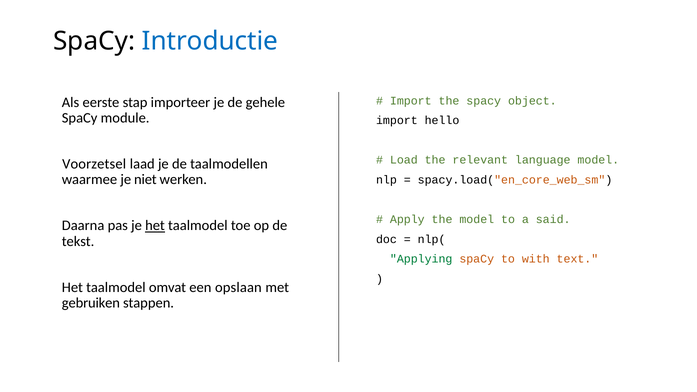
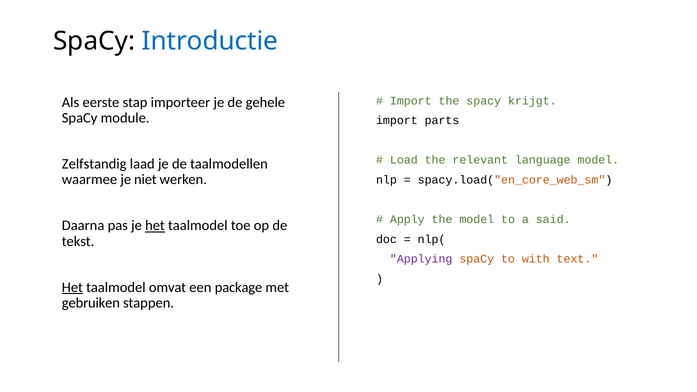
object: object -> krijgt
hello: hello -> parts
Voorzetsel: Voorzetsel -> Zelfstandig
Applying colour: green -> purple
Het at (72, 287) underline: none -> present
opslaan: opslaan -> package
